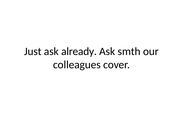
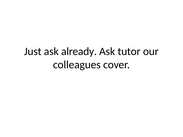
smth: smth -> tutor
